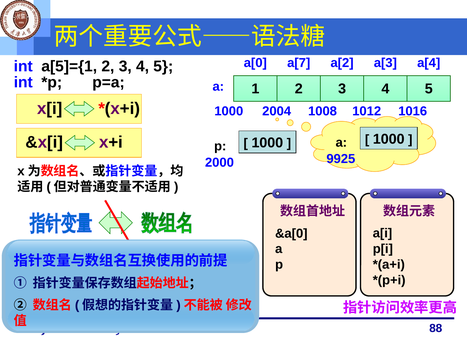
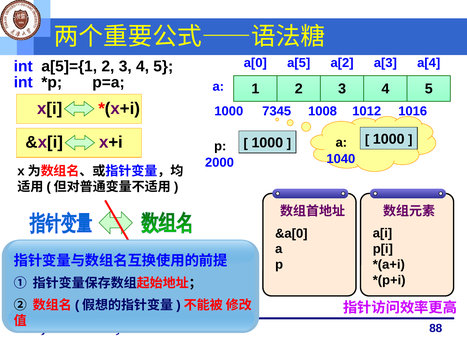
a[7: a[7 -> a[5
2004: 2004 -> 7345
9925: 9925 -> 1040
